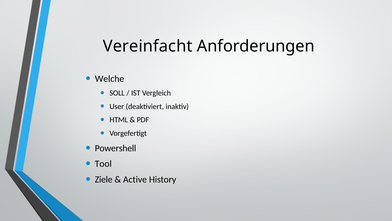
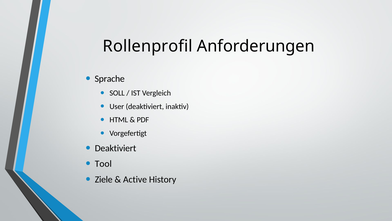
Vereinfacht: Vereinfacht -> Rollenprofil
Welche: Welche -> Sprache
Powershell at (116, 148): Powershell -> Deaktiviert
